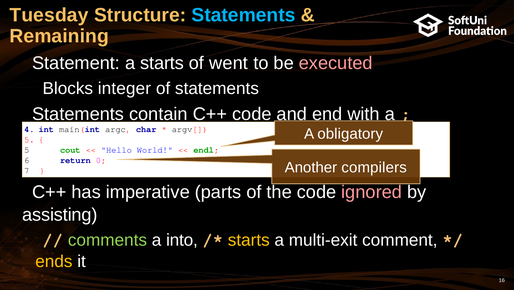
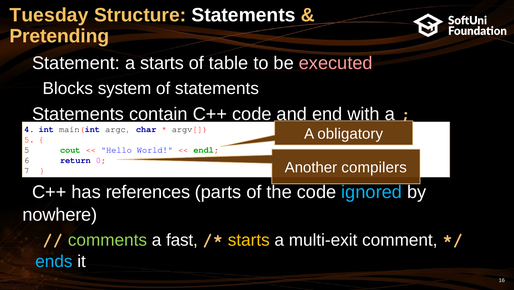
Statements at (244, 15) colour: light blue -> white
Remaining: Remaining -> Pretending
went: went -> table
integer: integer -> system
imperative: imperative -> references
ignored colour: pink -> light blue
assisting: assisting -> nowhere
into: into -> fast
ends colour: yellow -> light blue
